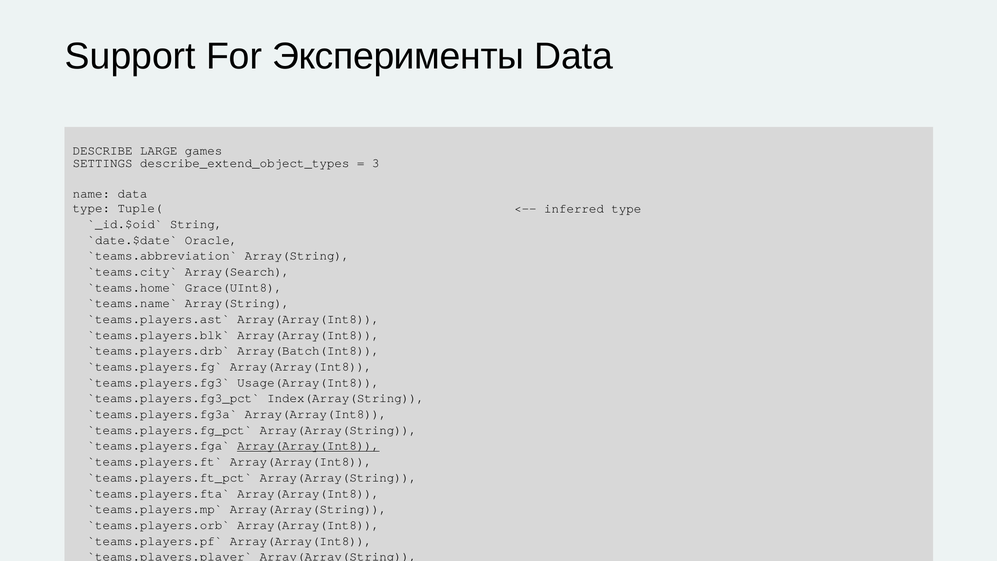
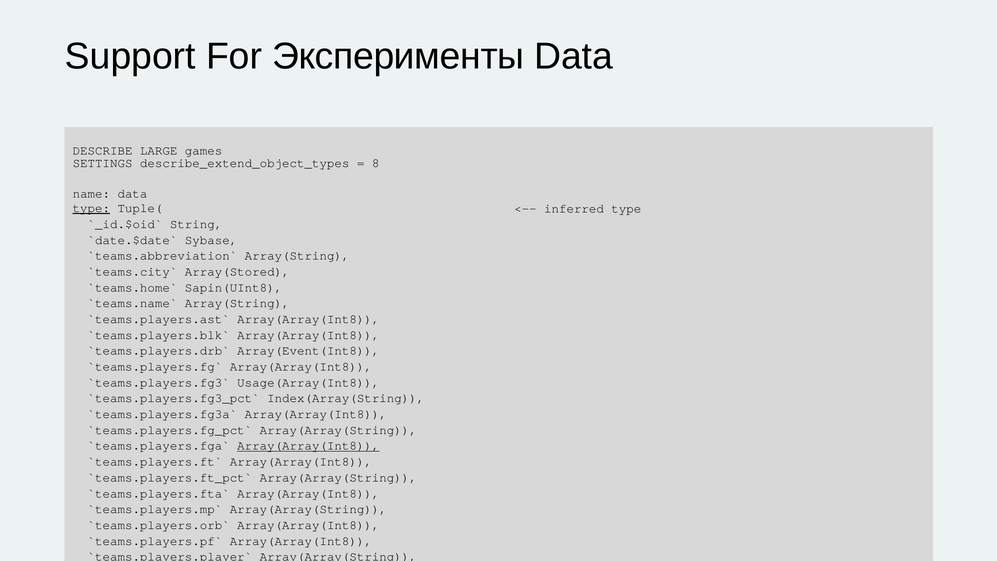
3: 3 -> 8
type at (91, 208) underline: none -> present
Oracle: Oracle -> Sybase
Array(Search: Array(Search -> Array(Stored
Grace(UInt8: Grace(UInt8 -> Sapin(UInt8
Array(Batch(Int8: Array(Batch(Int8 -> Array(Event(Int8
